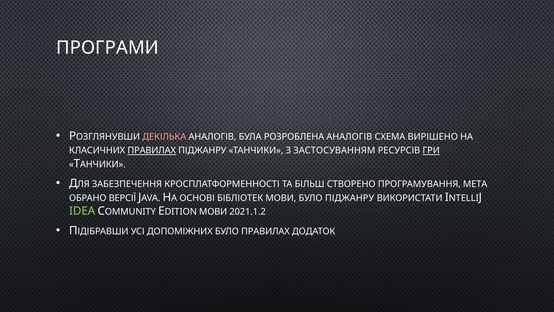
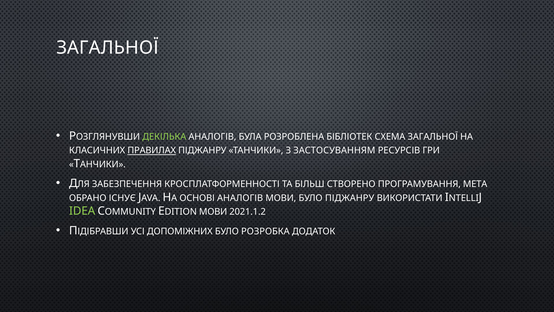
ПРОГРАМИ at (107, 48): ПРОГРАМИ -> ЗАГАЛЬНОЇ
ДЕКІЛЬКА colour: pink -> light green
РОЗРОБЛЕНА АНАЛОГІВ: АНАЛОГІВ -> БІБЛІОТЕК
СХЕМА ВИРІШЕНО: ВИРІШЕНО -> ЗАГАЛЬНОЇ
ГРИ underline: present -> none
ВЕРСІЇ: ВЕРСІЇ -> ІСНУЄ
ОСНОВІ БІБЛІОТЕК: БІБЛІОТЕК -> АНАЛОГІВ
БУЛО ПРАВИЛАХ: ПРАВИЛАХ -> РОЗРОБКА
